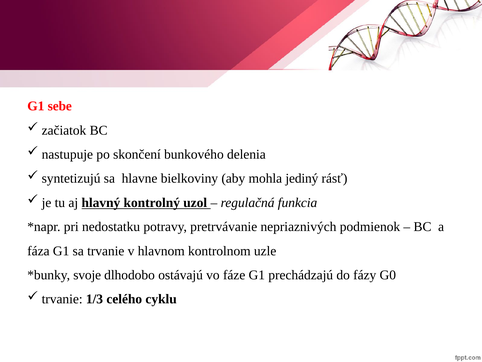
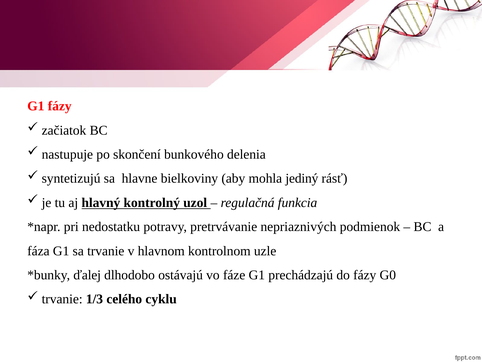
G1 sebe: sebe -> fázy
svoje: svoje -> ďalej
